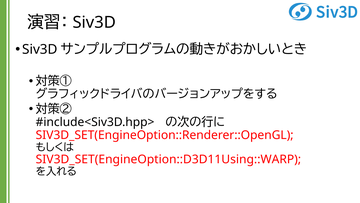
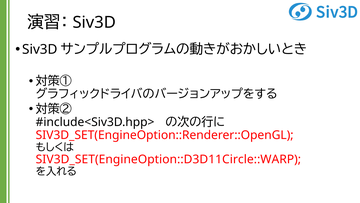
SIV3D_SET(EngineOption::D3D11Using::WARP: SIV3D_SET(EngineOption::D3D11Using::WARP -> SIV3D_SET(EngineOption::D3D11Circle::WARP
